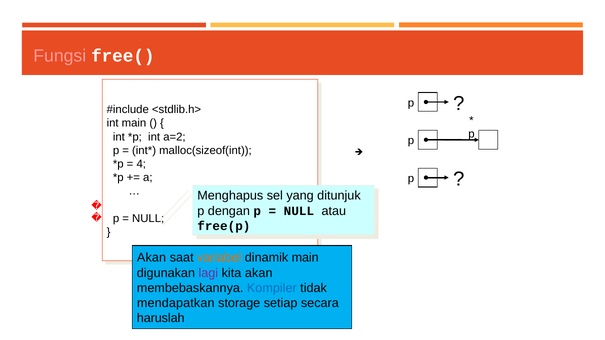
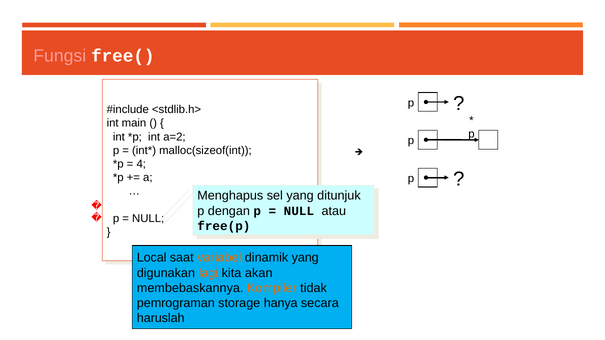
Akan at (152, 258): Akan -> Local
dinamik main: main -> yang
lagi colour: purple -> orange
Kompiler colour: blue -> orange
mendapatkan: mendapatkan -> pemrograman
setiap: setiap -> hanya
